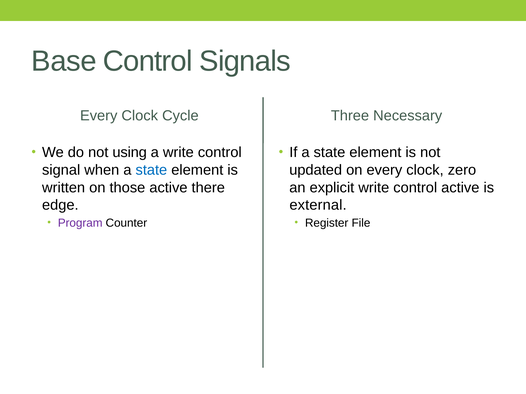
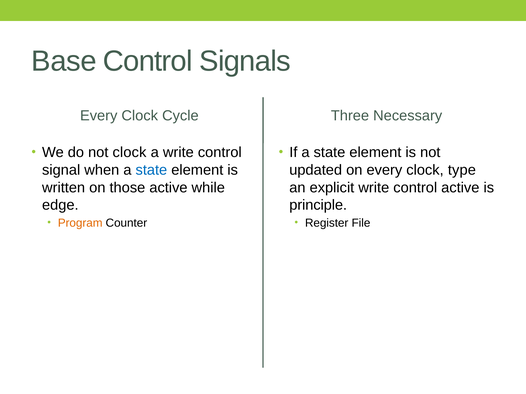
not using: using -> clock
zero: zero -> type
there: there -> while
external: external -> principle
Program colour: purple -> orange
